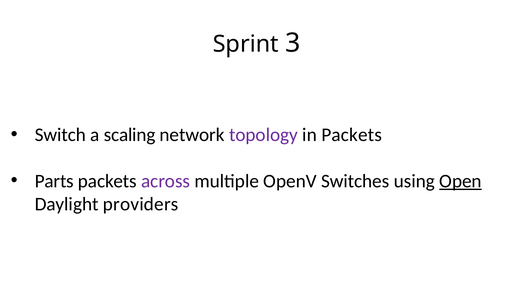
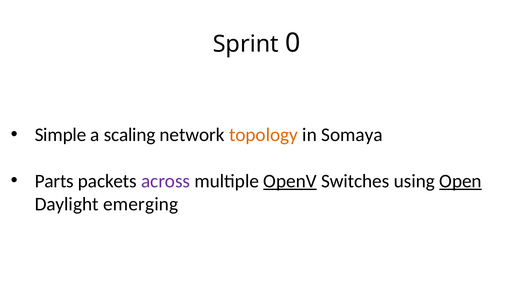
3: 3 -> 0
Switch: Switch -> Simple
topology colour: purple -> orange
in Packets: Packets -> Somaya
OpenV underline: none -> present
providers: providers -> emerging
